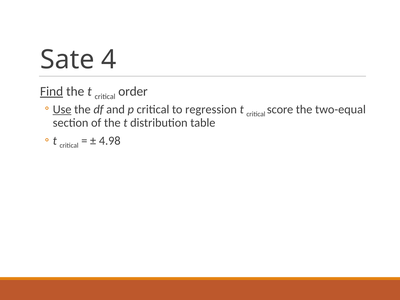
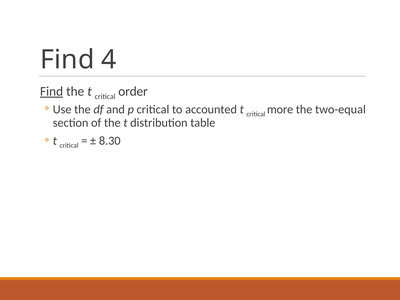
Sate at (67, 60): Sate -> Find
Use underline: present -> none
regression: regression -> accounted
score: score -> more
4.98: 4.98 -> 8.30
